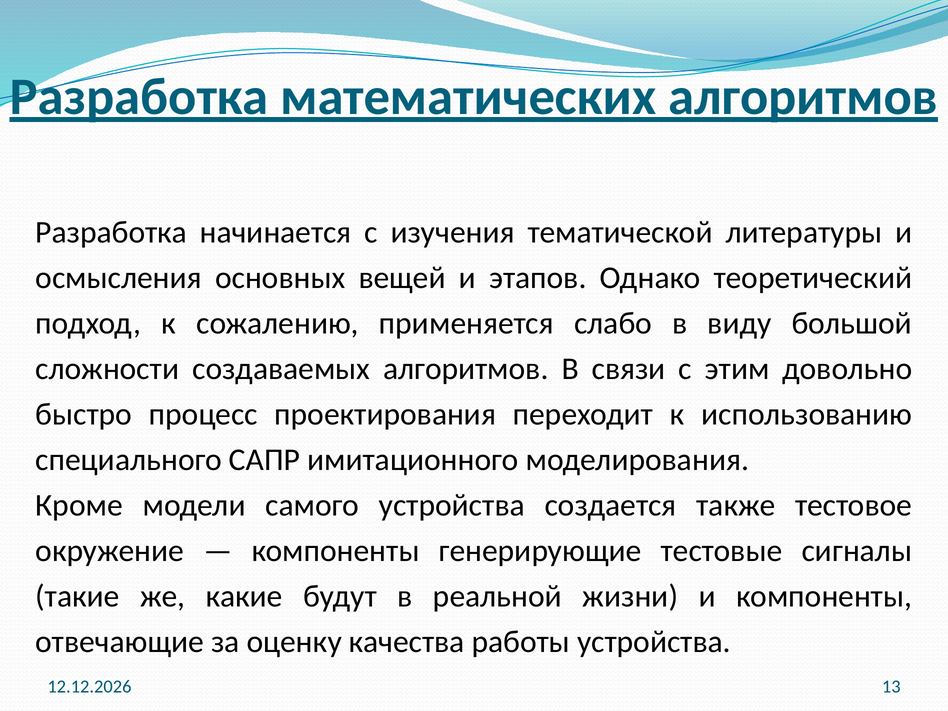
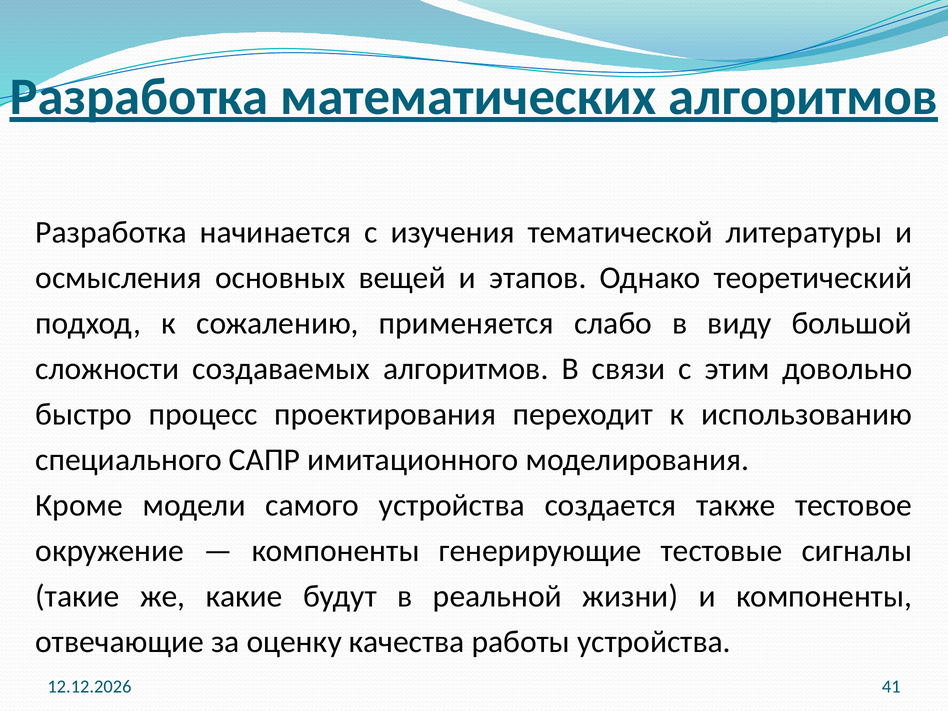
13: 13 -> 41
